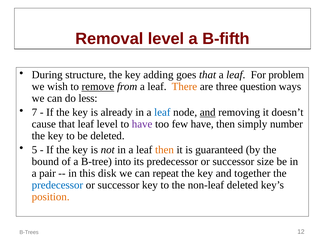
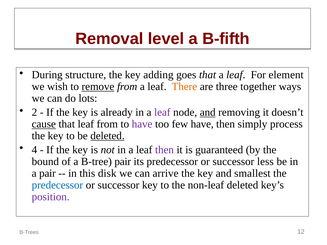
problem: problem -> element
question: question -> together
less: less -> lots
7: 7 -> 2
leaf at (162, 112) colour: blue -> purple
cause underline: none -> present
leaf level: level -> from
number: number -> process
deleted at (107, 136) underline: none -> present
5: 5 -> 4
then at (164, 150) colour: orange -> purple
B-tree into: into -> pair
size: size -> less
repeat: repeat -> arrive
together: together -> smallest
position colour: orange -> purple
